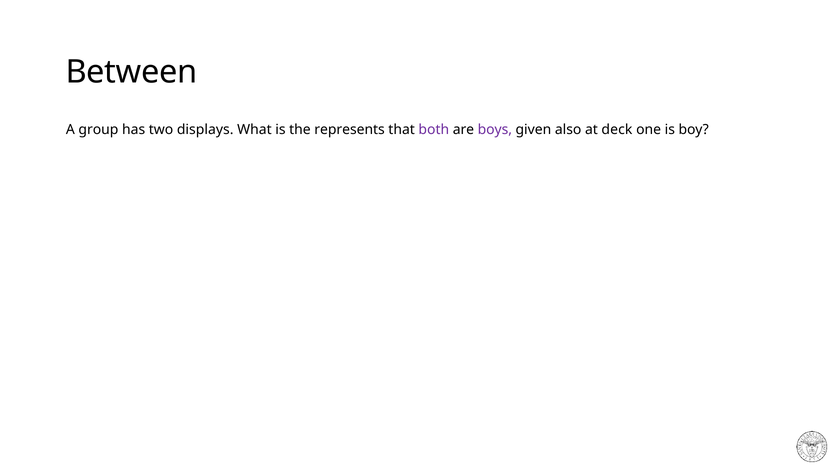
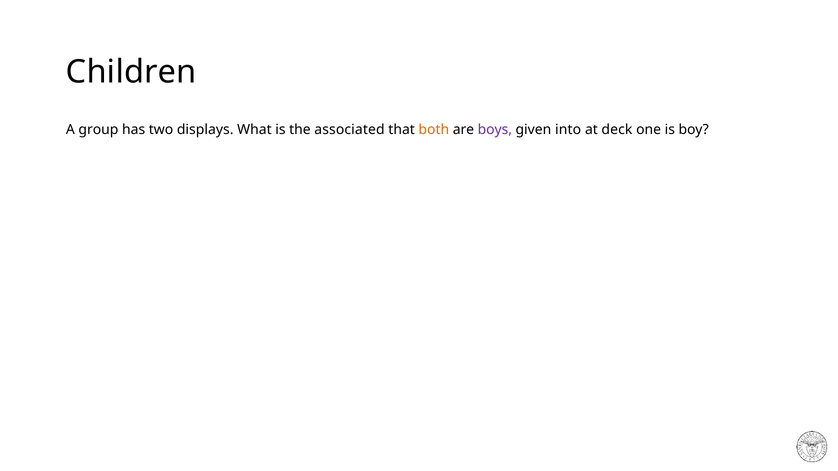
Between: Between -> Children
represents: represents -> associated
both colour: purple -> orange
also: also -> into
